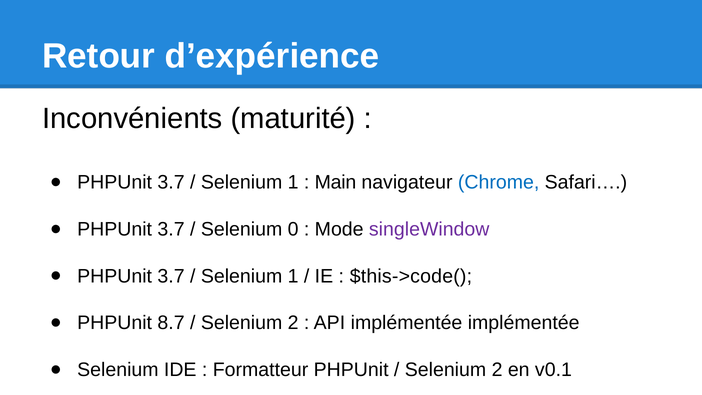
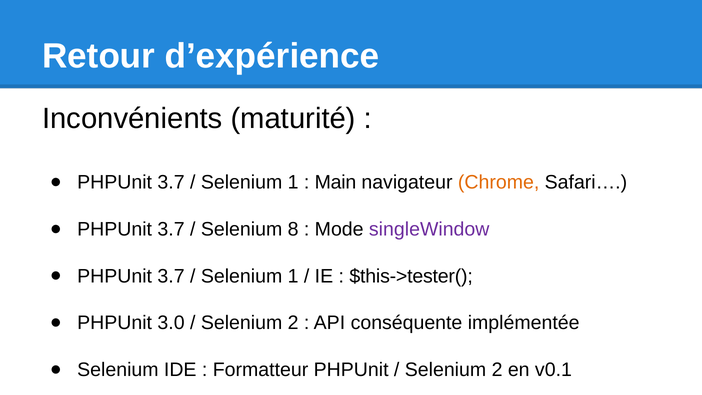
Chrome colour: blue -> orange
0: 0 -> 8
$this->code(: $this->code( -> $this->tester(
8.7: 8.7 -> 3.0
API implémentée: implémentée -> conséquente
